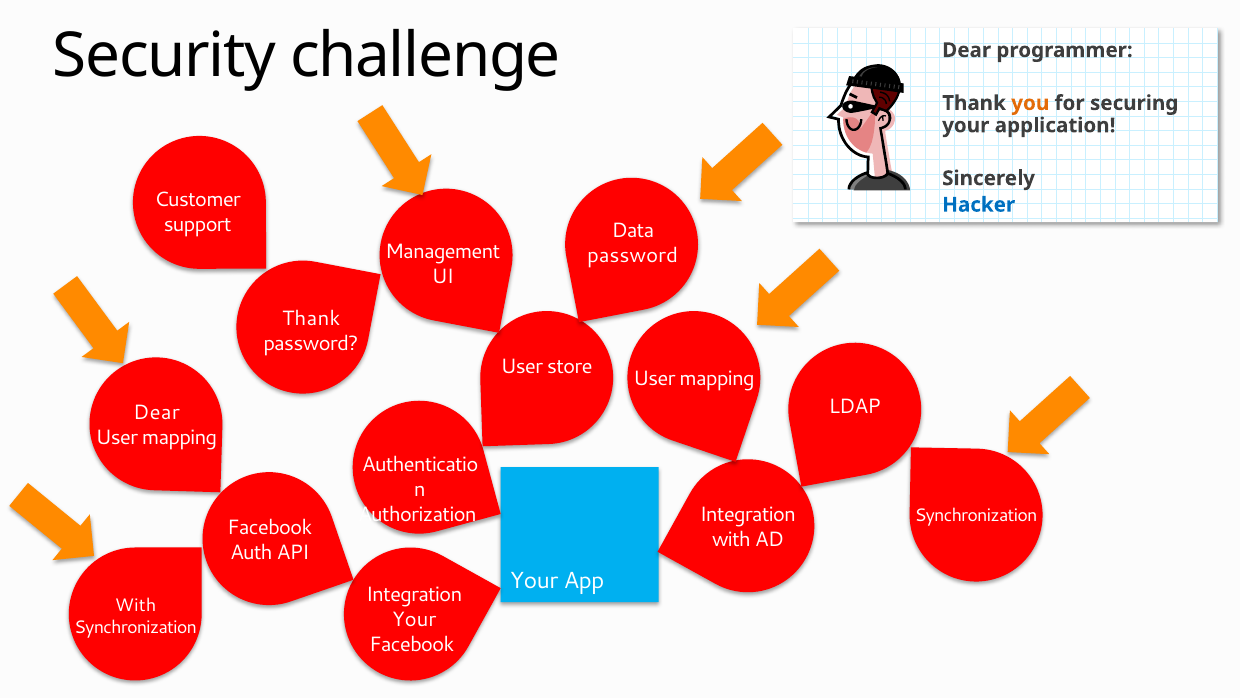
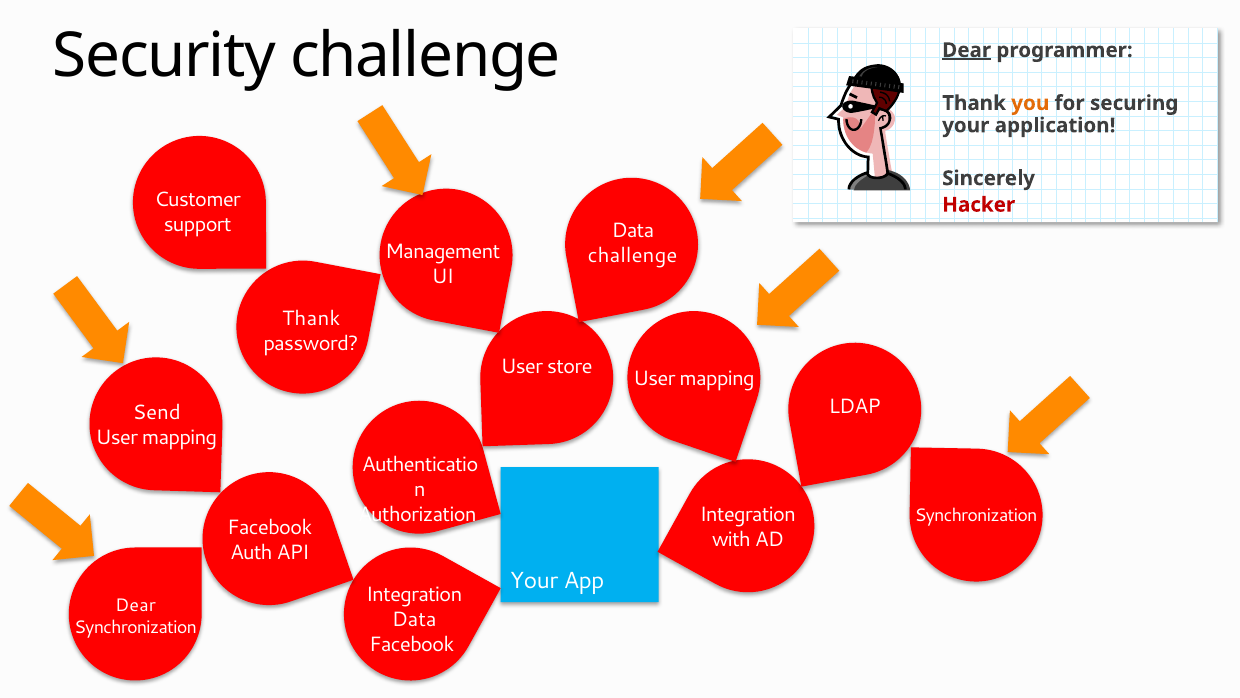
Dear at (967, 50) underline: none -> present
Hacker colour: blue -> red
password at (633, 256): password -> challenge
Dear at (157, 413): Dear -> Send
With at (136, 605): With -> Dear
Your at (414, 619): Your -> Data
